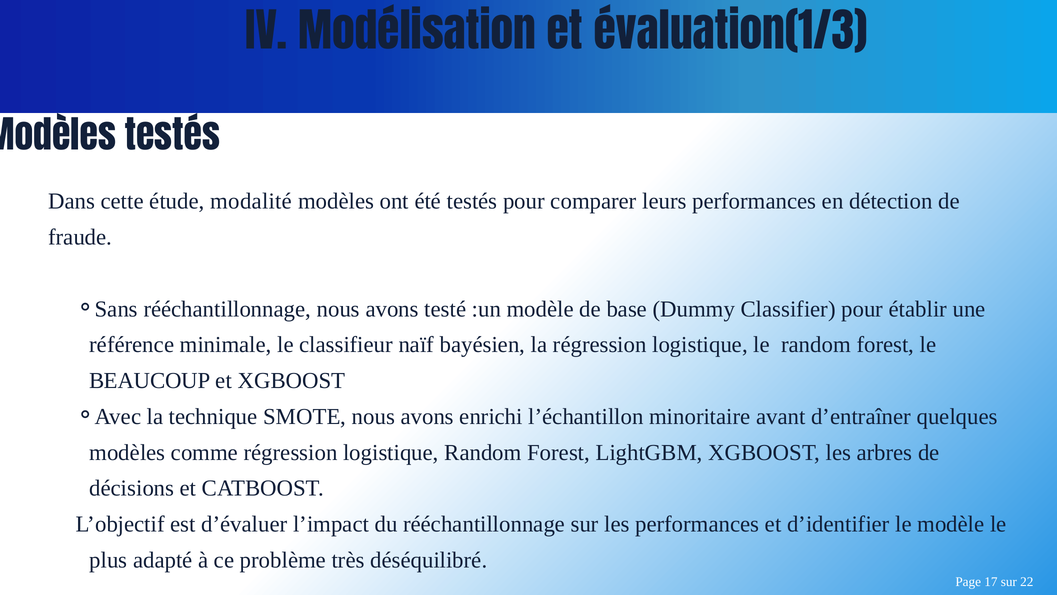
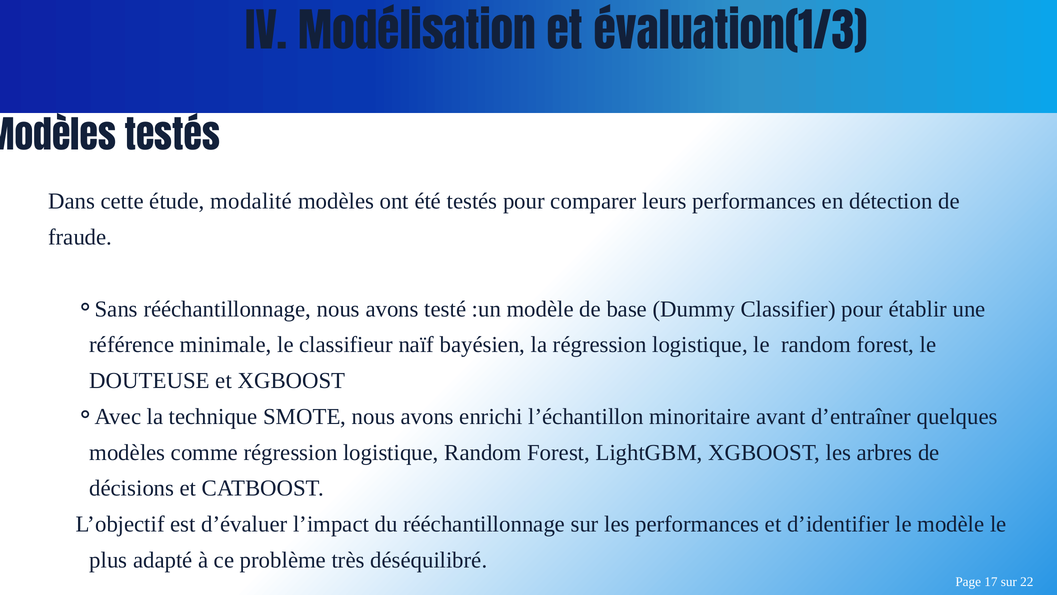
BEAUCOUP: BEAUCOUP -> DOUTEUSE
